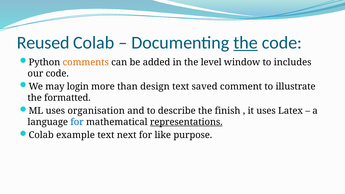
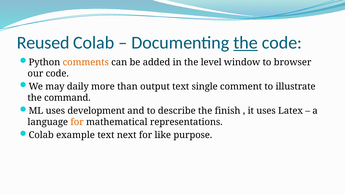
includes: includes -> browser
login: login -> daily
design: design -> output
saved: saved -> single
formatted: formatted -> command
organisation: organisation -> development
for at (77, 122) colour: blue -> orange
representations underline: present -> none
